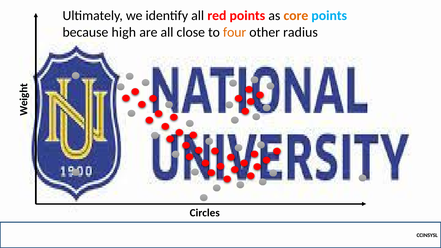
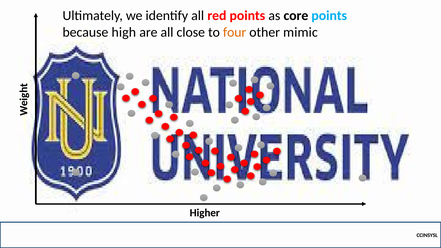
core colour: orange -> black
radius: radius -> mimic
Circles: Circles -> Higher
